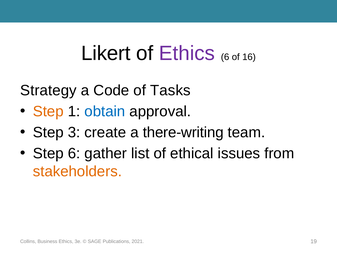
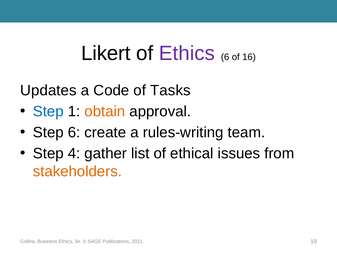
Strategy: Strategy -> Updates
Step at (48, 111) colour: orange -> blue
obtain colour: blue -> orange
Step 3: 3 -> 6
there-writing: there-writing -> rules-writing
Step 6: 6 -> 4
